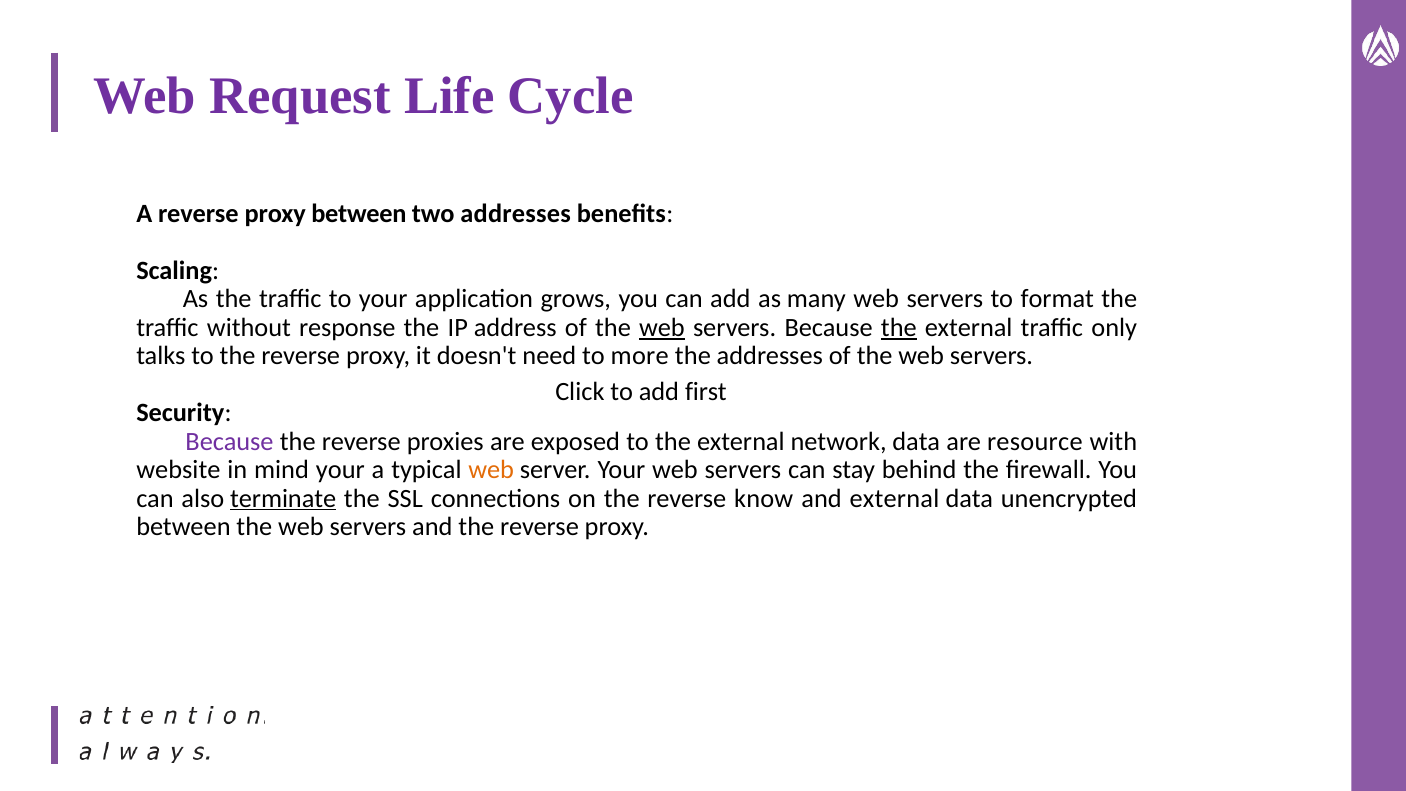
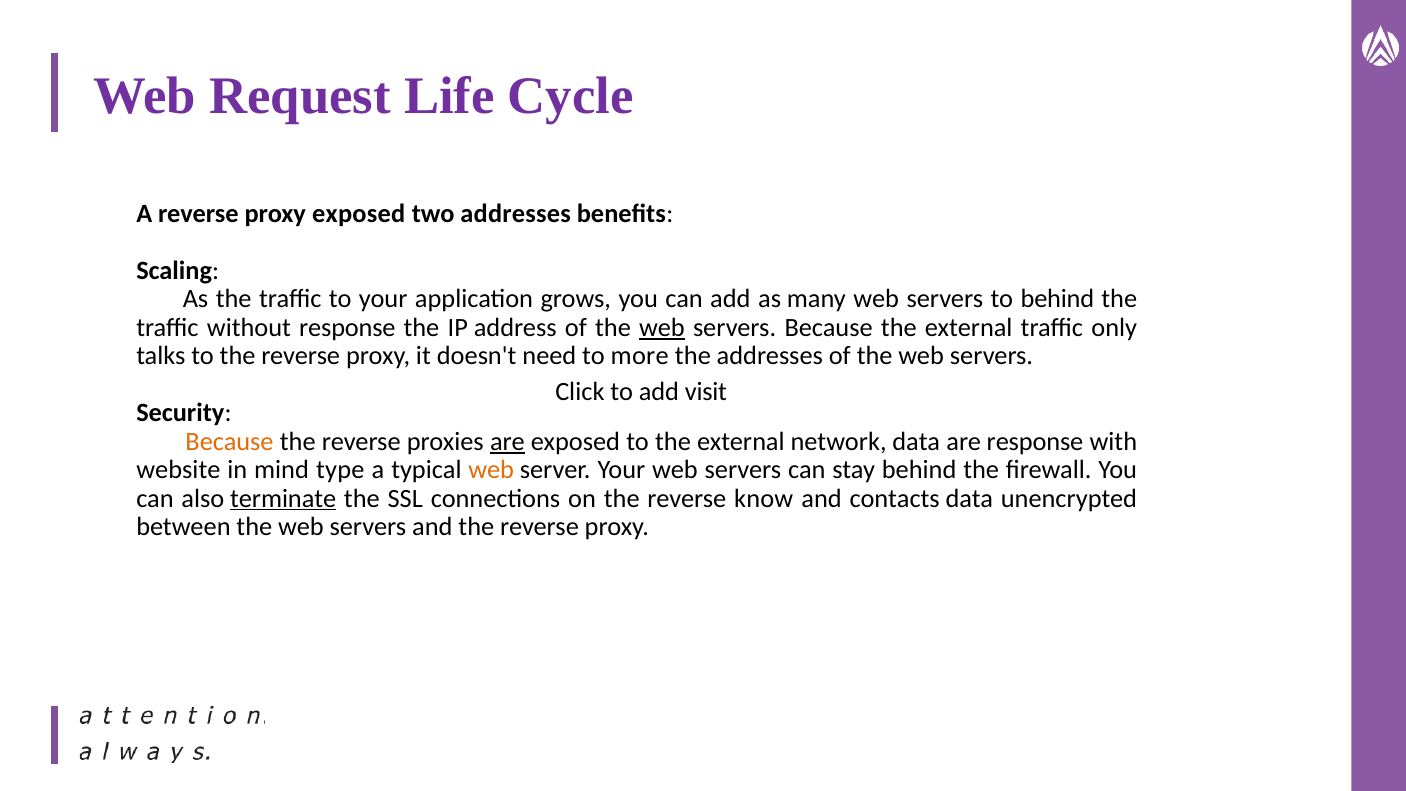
proxy between: between -> exposed
to format: format -> behind
the at (899, 327) underline: present -> none
first: first -> visit
Because at (230, 441) colour: purple -> orange
are at (507, 441) underline: none -> present
are resource: resource -> response
mind your: your -> type
and external: external -> contacts
